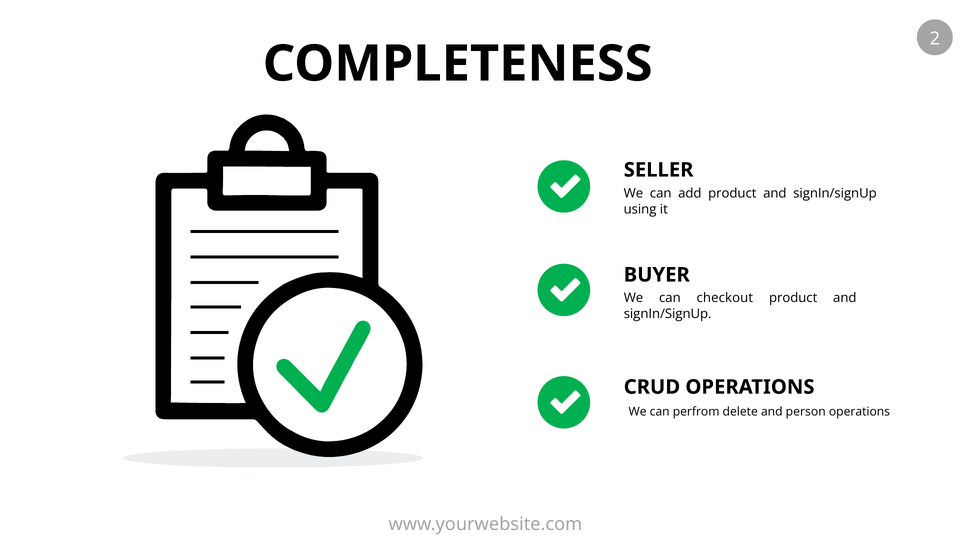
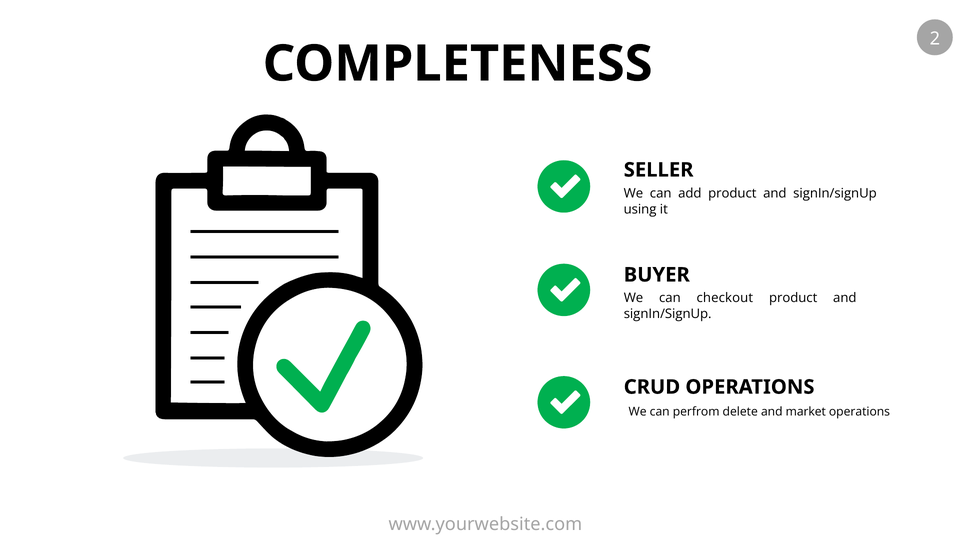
person: person -> market
